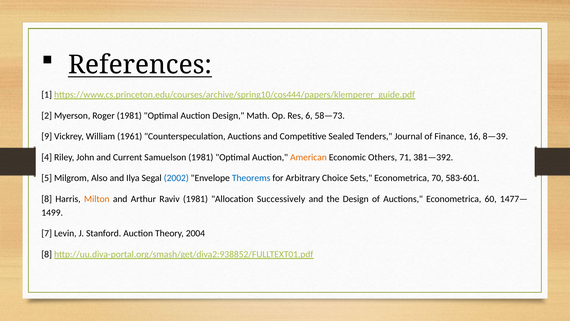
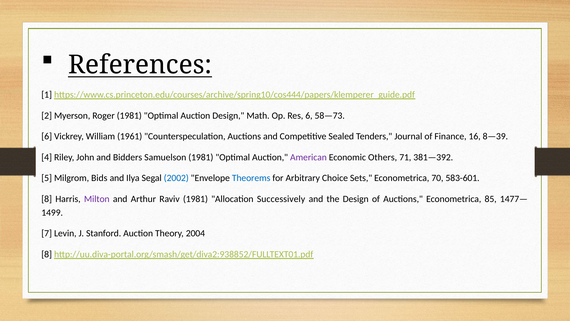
9 at (47, 136): 9 -> 6
Current: Current -> Bidders
American colour: orange -> purple
Also: Also -> Bids
Milton colour: orange -> purple
60: 60 -> 85
